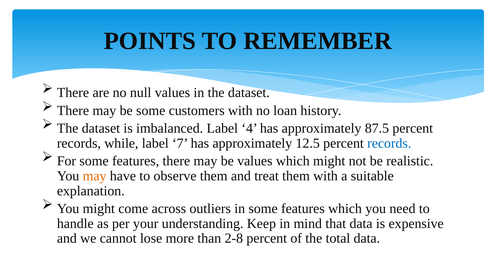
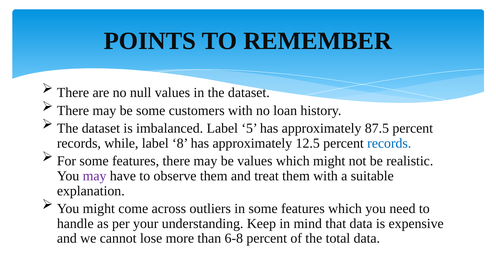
4: 4 -> 5
7: 7 -> 8
may at (95, 176) colour: orange -> purple
2-8: 2-8 -> 6-8
